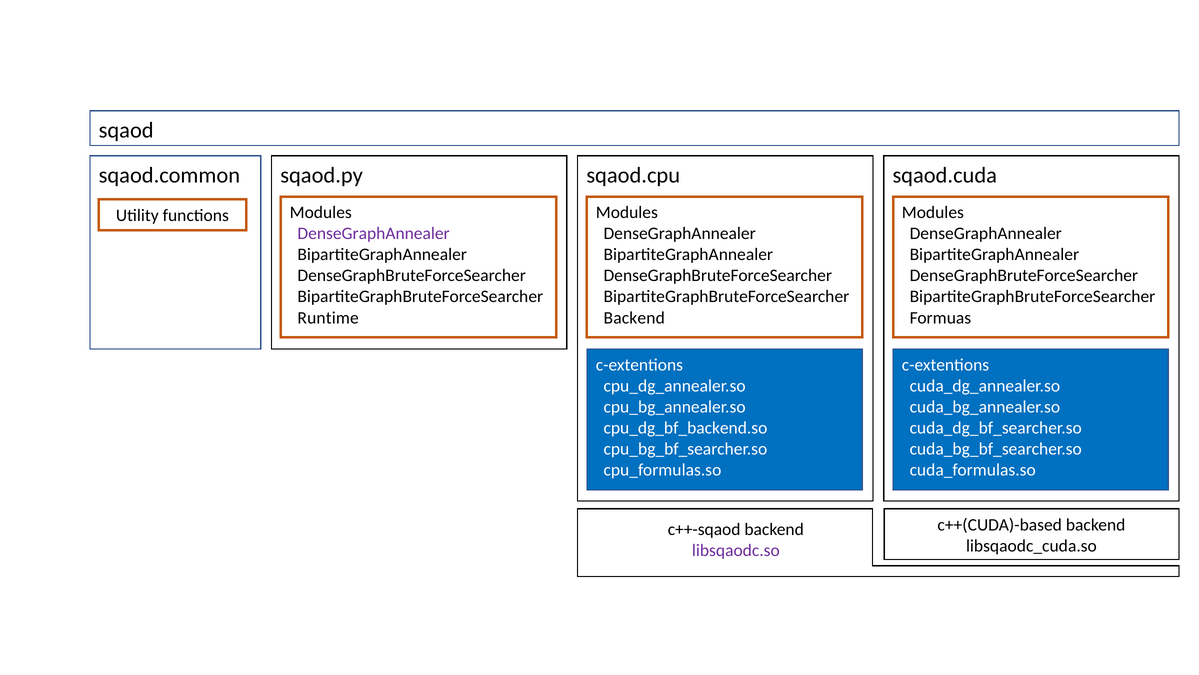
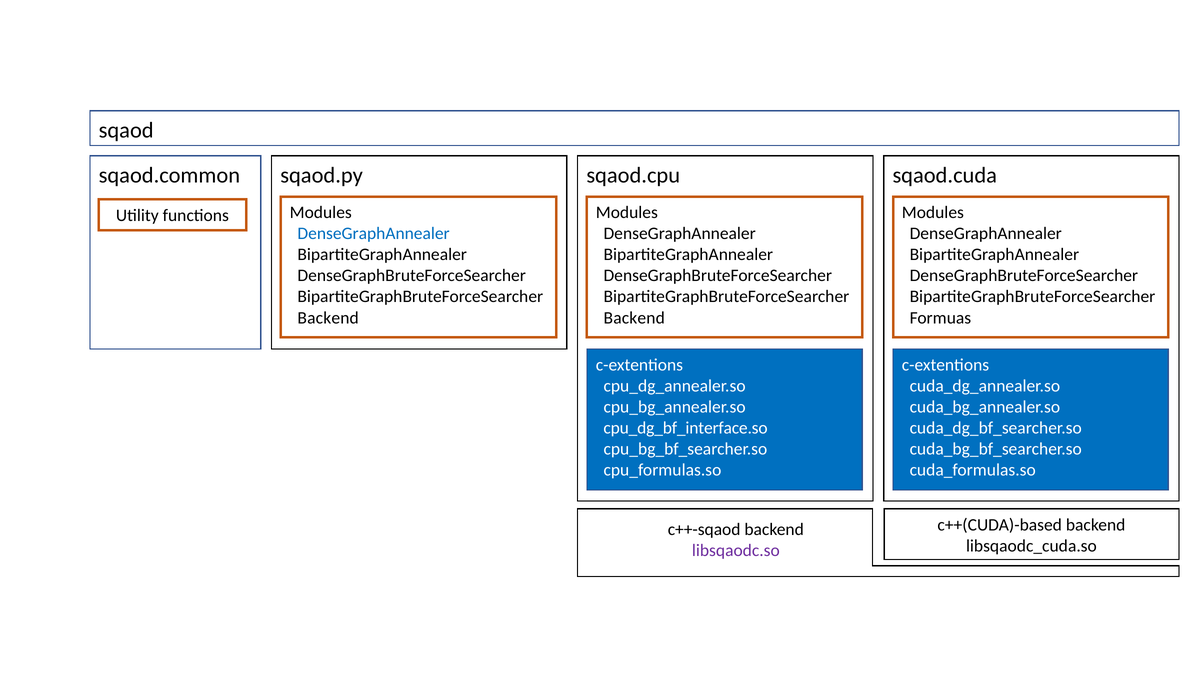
DenseGraphAnnealer at (374, 233) colour: purple -> blue
Runtime at (328, 317): Runtime -> Backend
cpu_dg_bf_backend.so: cpu_dg_bf_backend.so -> cpu_dg_bf_interface.so
